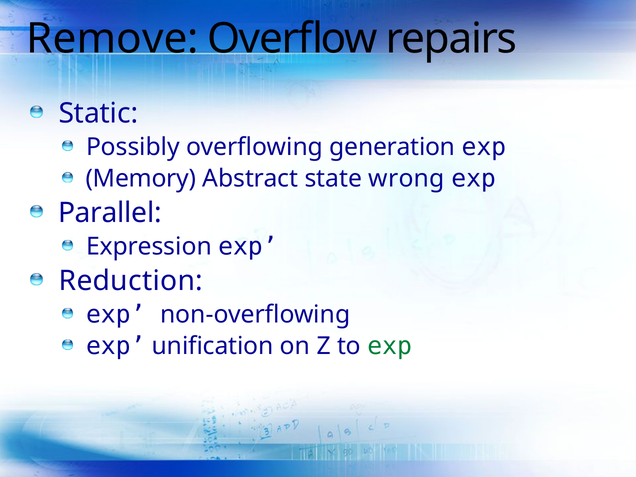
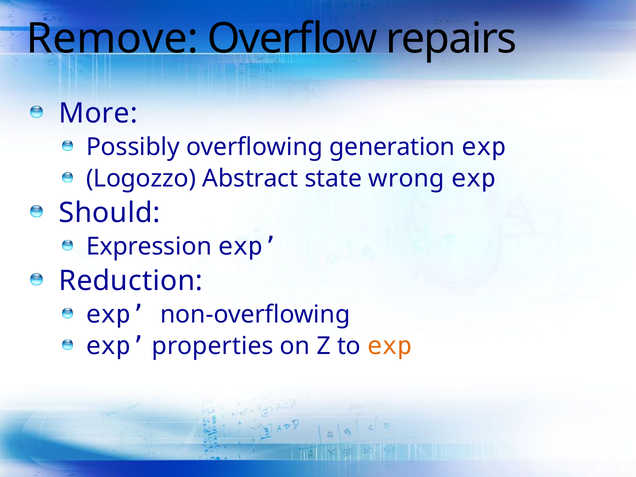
Static: Static -> More
Memory: Memory -> Logozzo
Parallel: Parallel -> Should
unification: unification -> properties
exp at (390, 346) colour: green -> orange
